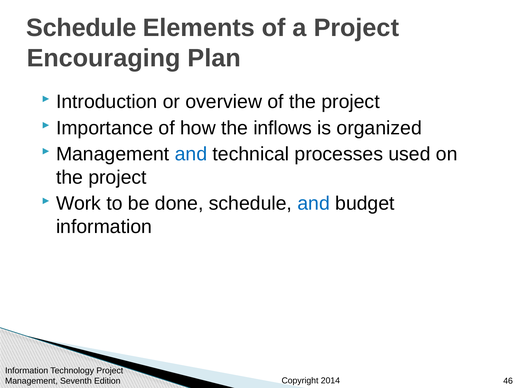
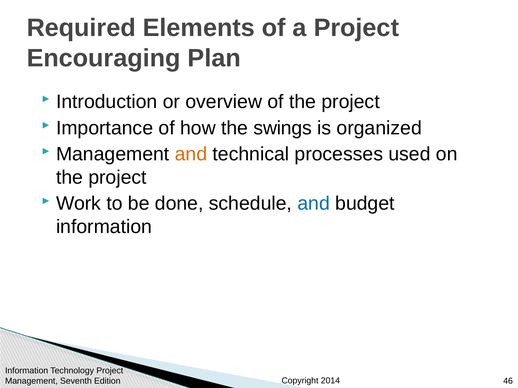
Schedule at (81, 28): Schedule -> Required
inflows: inflows -> swings
and at (191, 154) colour: blue -> orange
